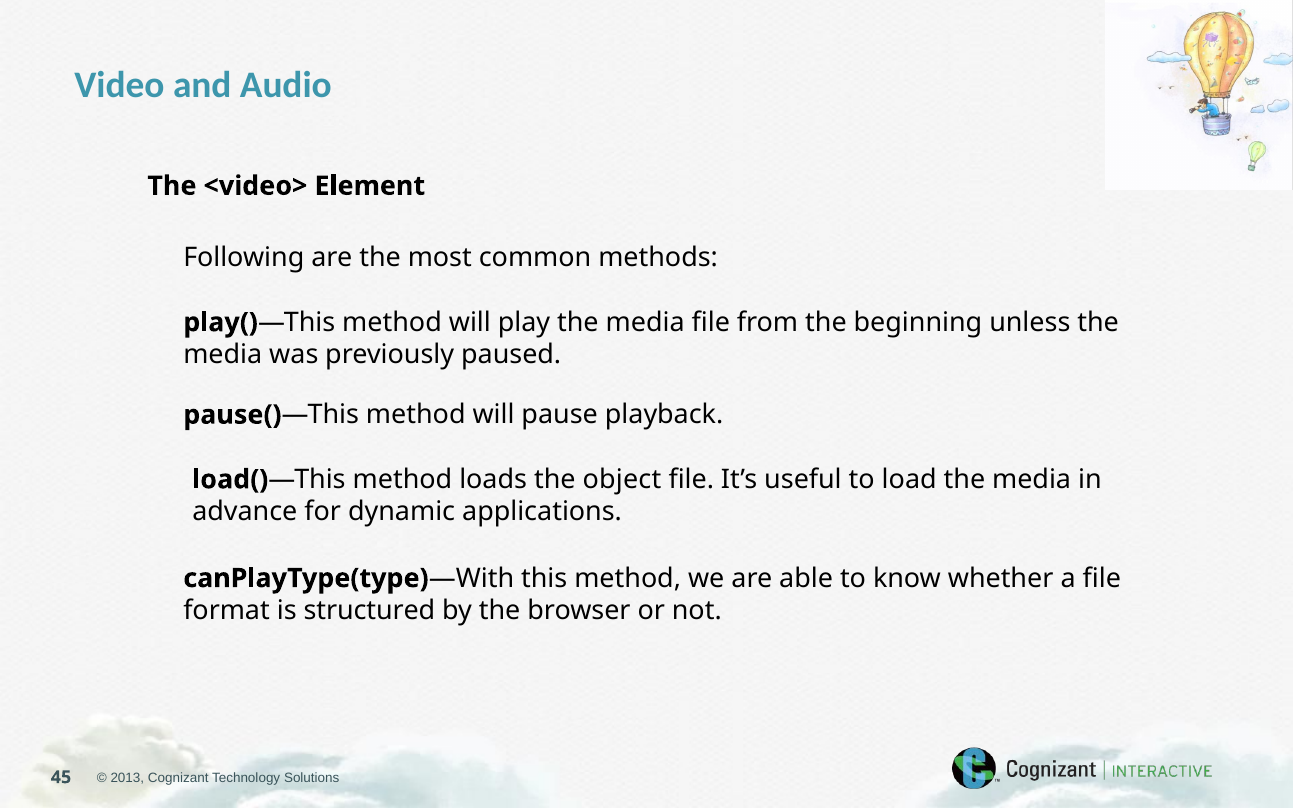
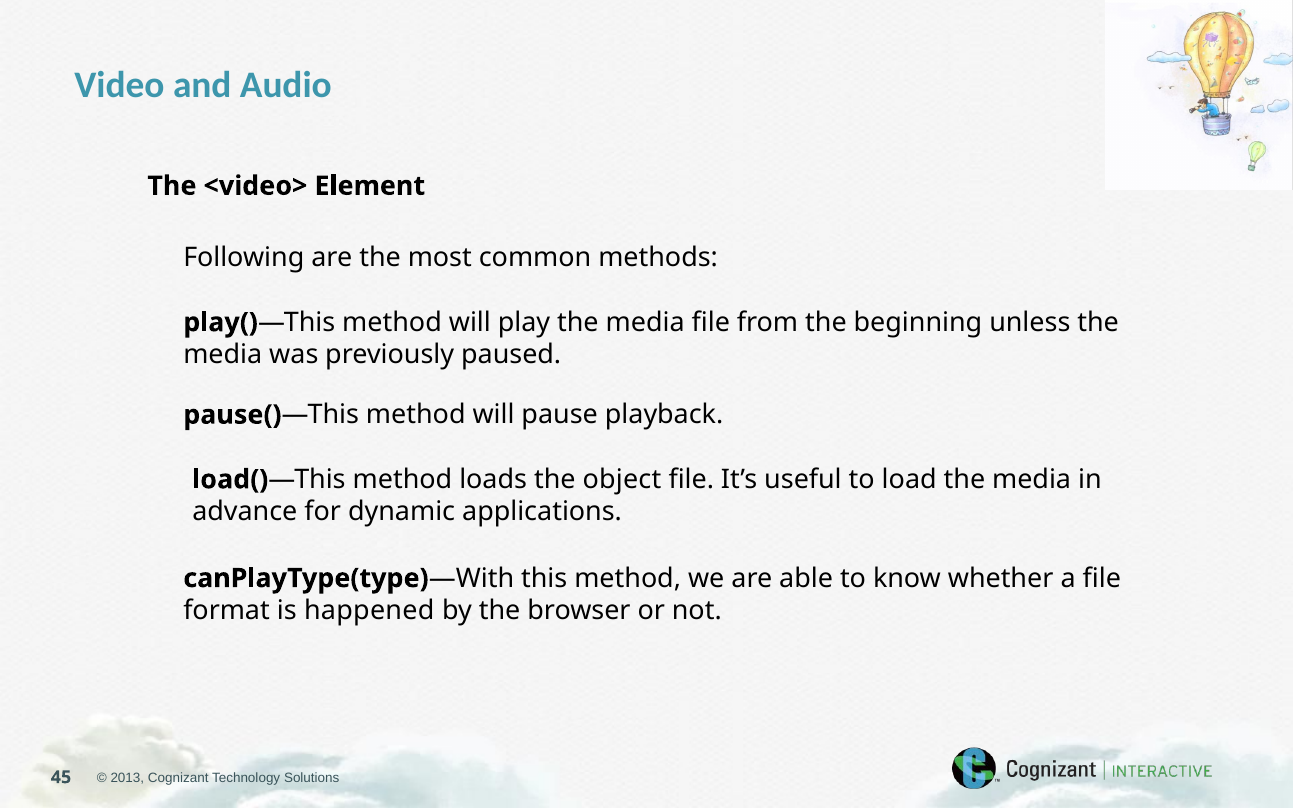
structured: structured -> happened
